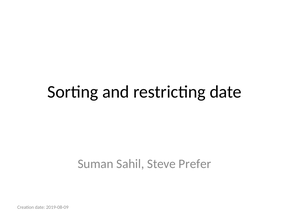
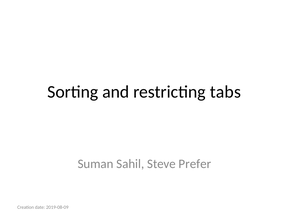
restricting date: date -> tabs
